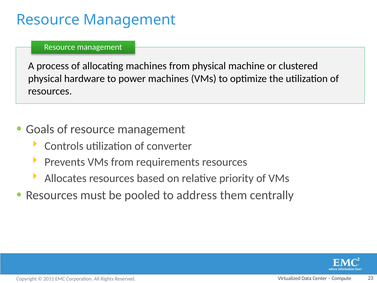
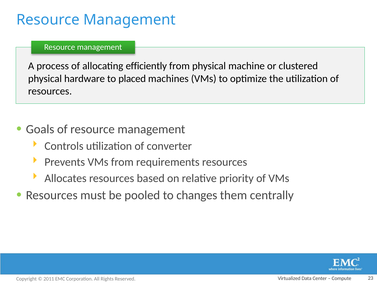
allocating machines: machines -> efficiently
power: power -> placed
address: address -> changes
